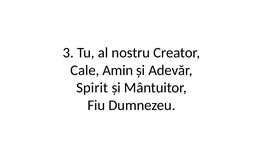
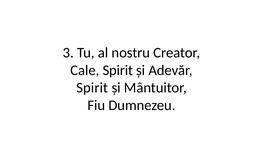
Cale Amin: Amin -> Spirit
